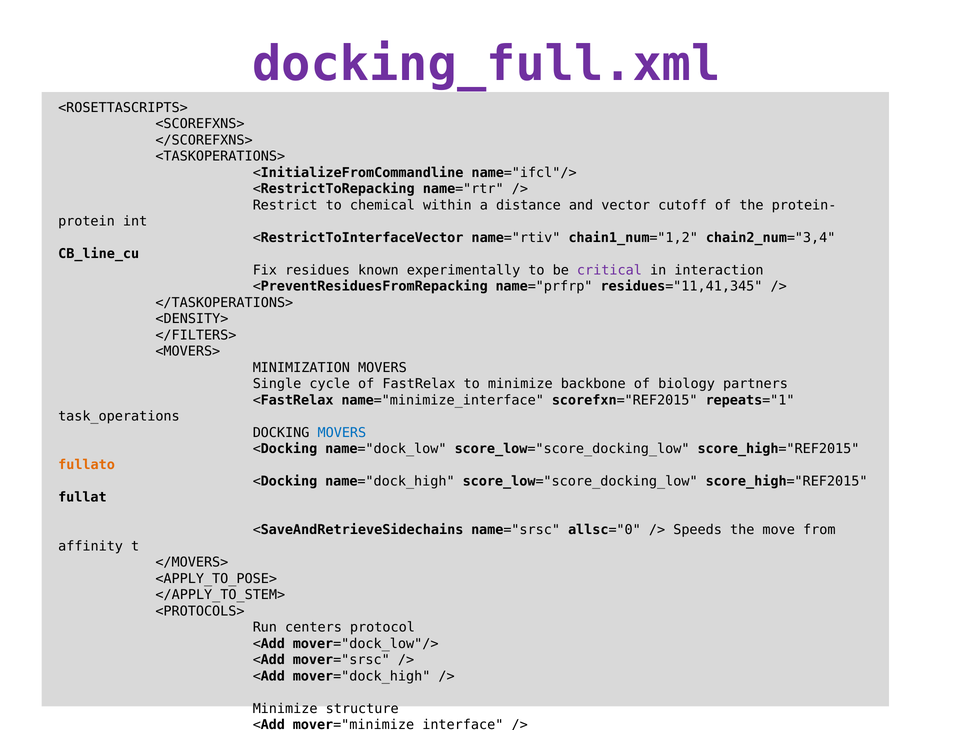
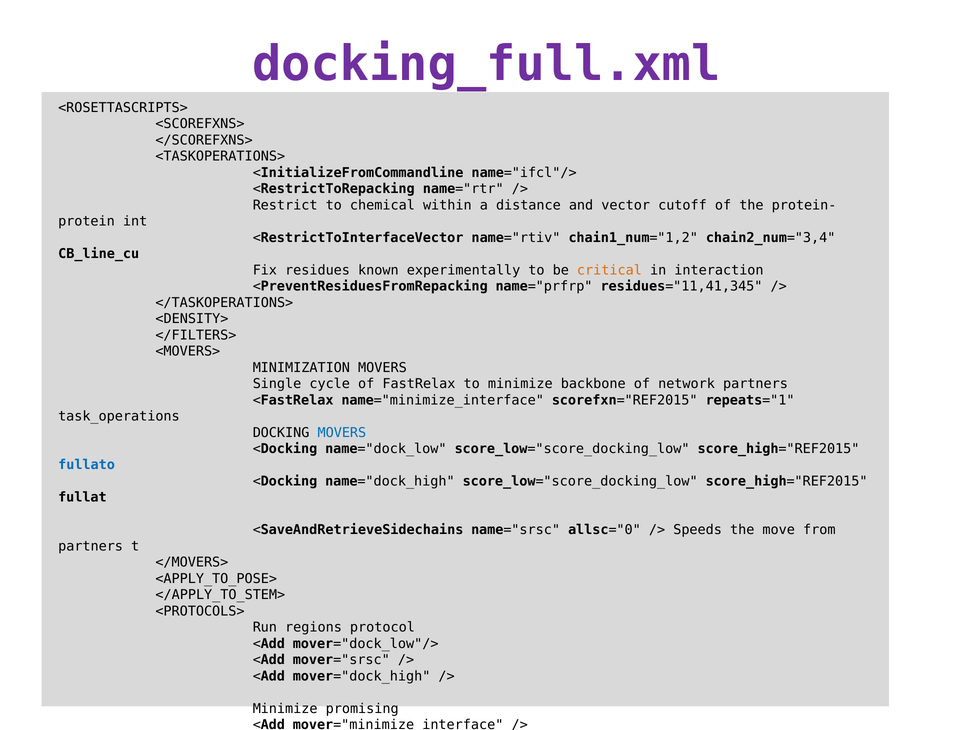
critical colour: purple -> orange
biology: biology -> network
fullato colour: orange -> blue
affinity at (91, 546): affinity -> partners
centers: centers -> regions
structure: structure -> promising
